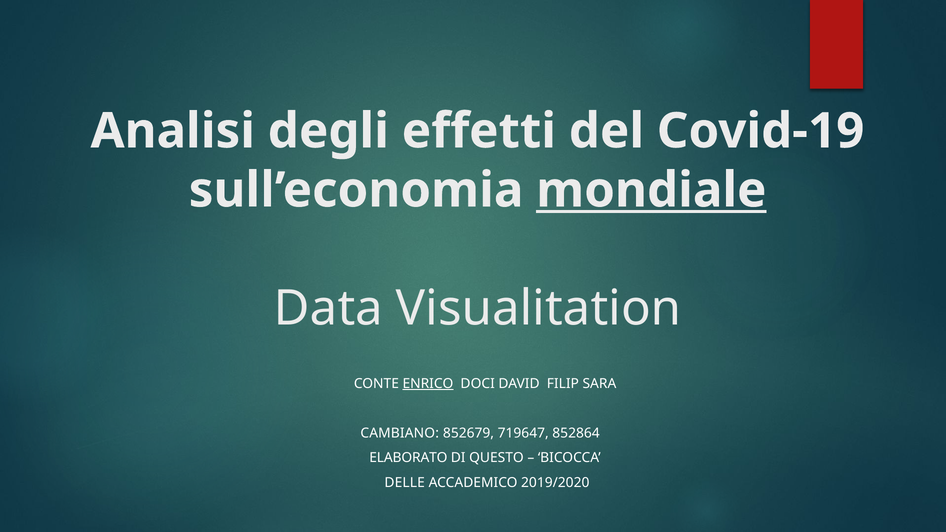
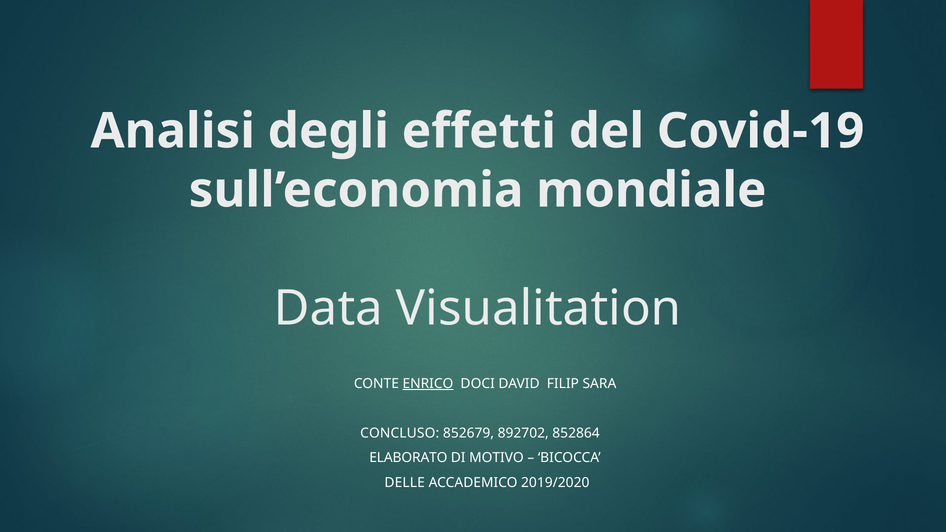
mondiale underline: present -> none
CAMBIANO: CAMBIANO -> CONCLUSO
719647: 719647 -> 892702
QUESTO: QUESTO -> MOTIVO
